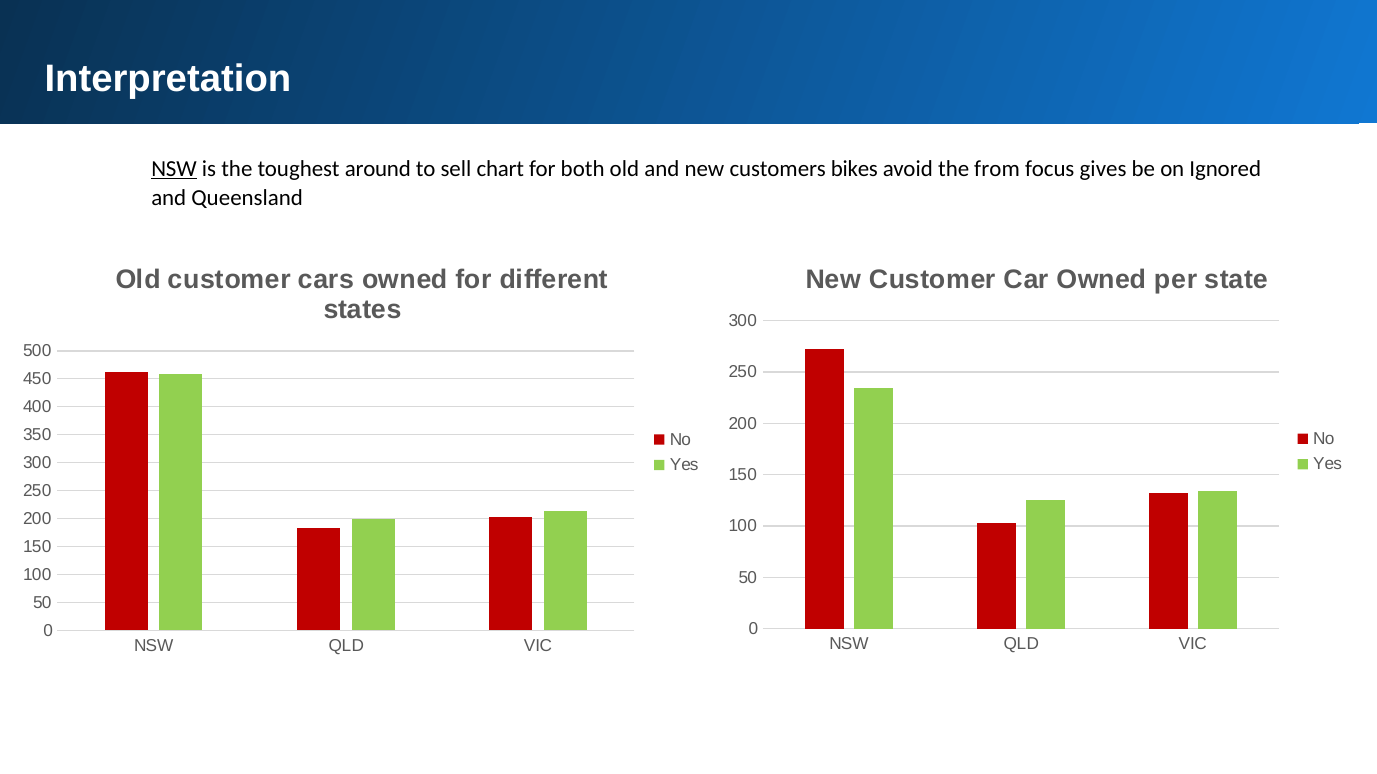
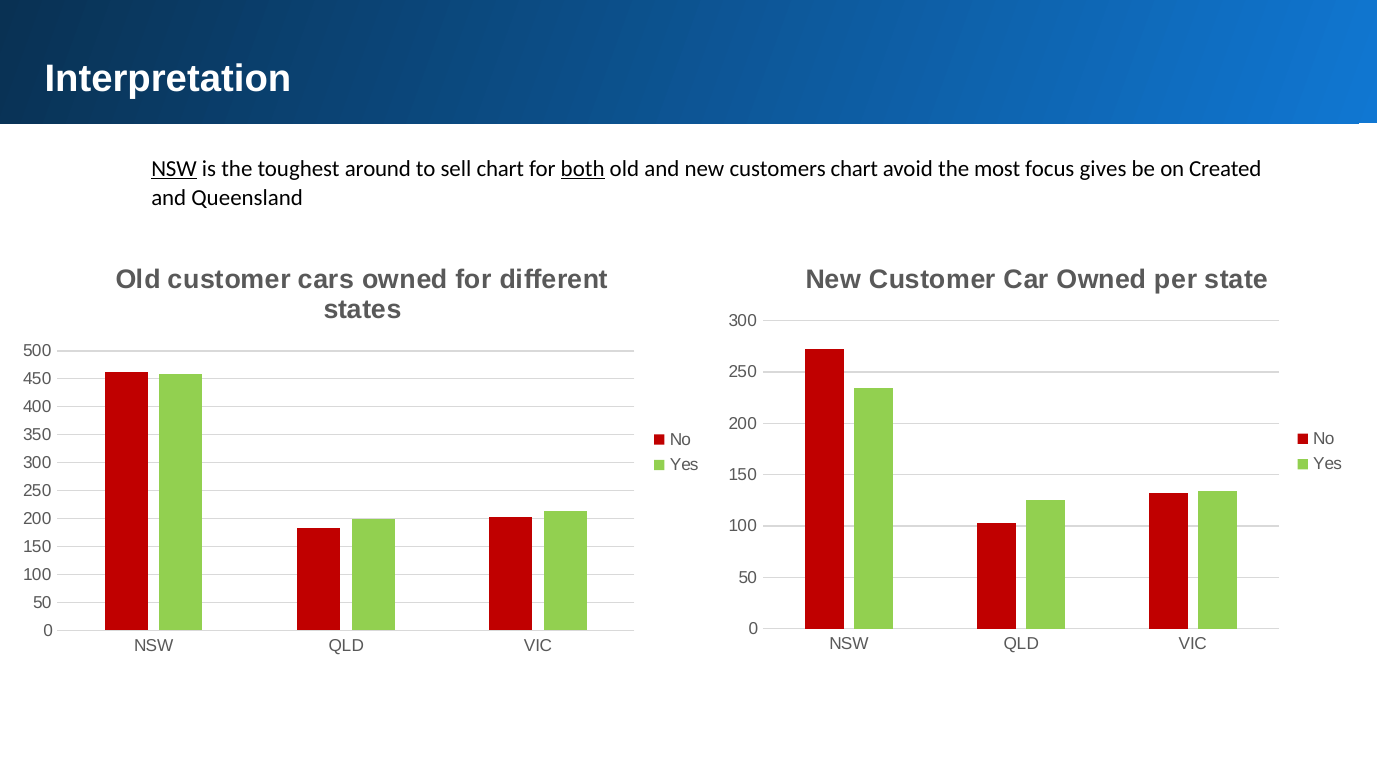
both underline: none -> present
customers bikes: bikes -> chart
from: from -> most
Ignored: Ignored -> Created
